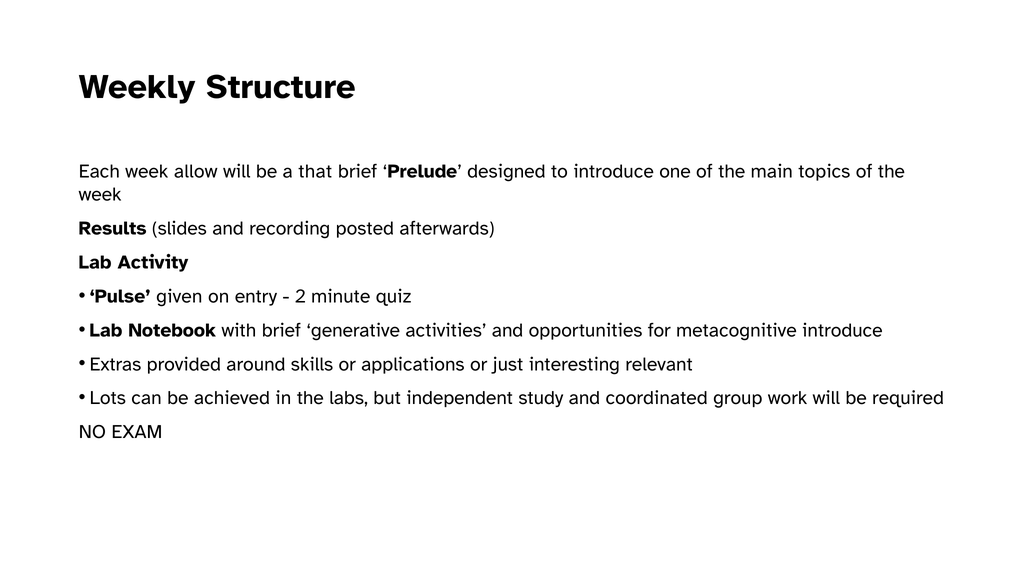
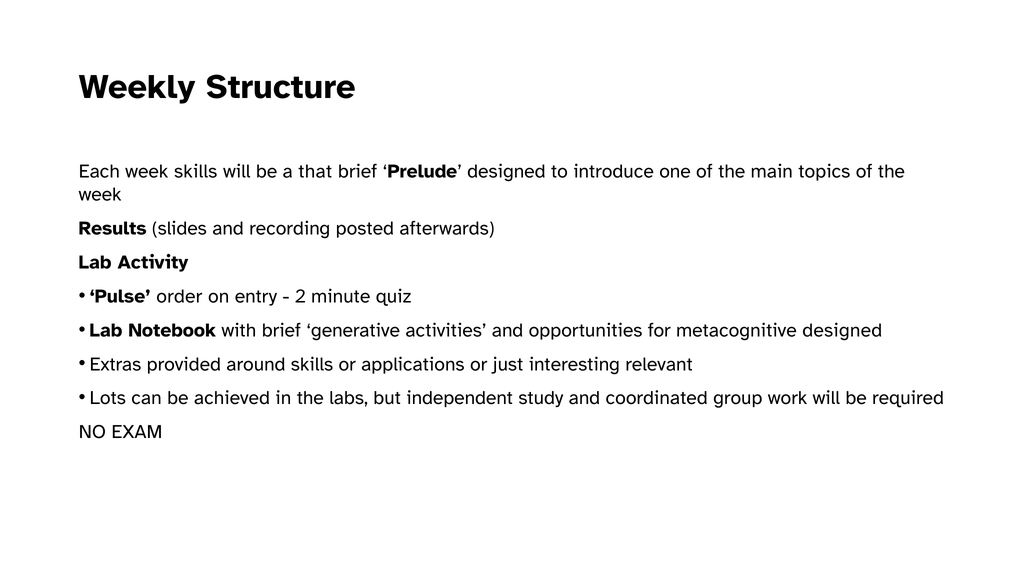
week allow: allow -> skills
given: given -> order
metacognitive introduce: introduce -> designed
